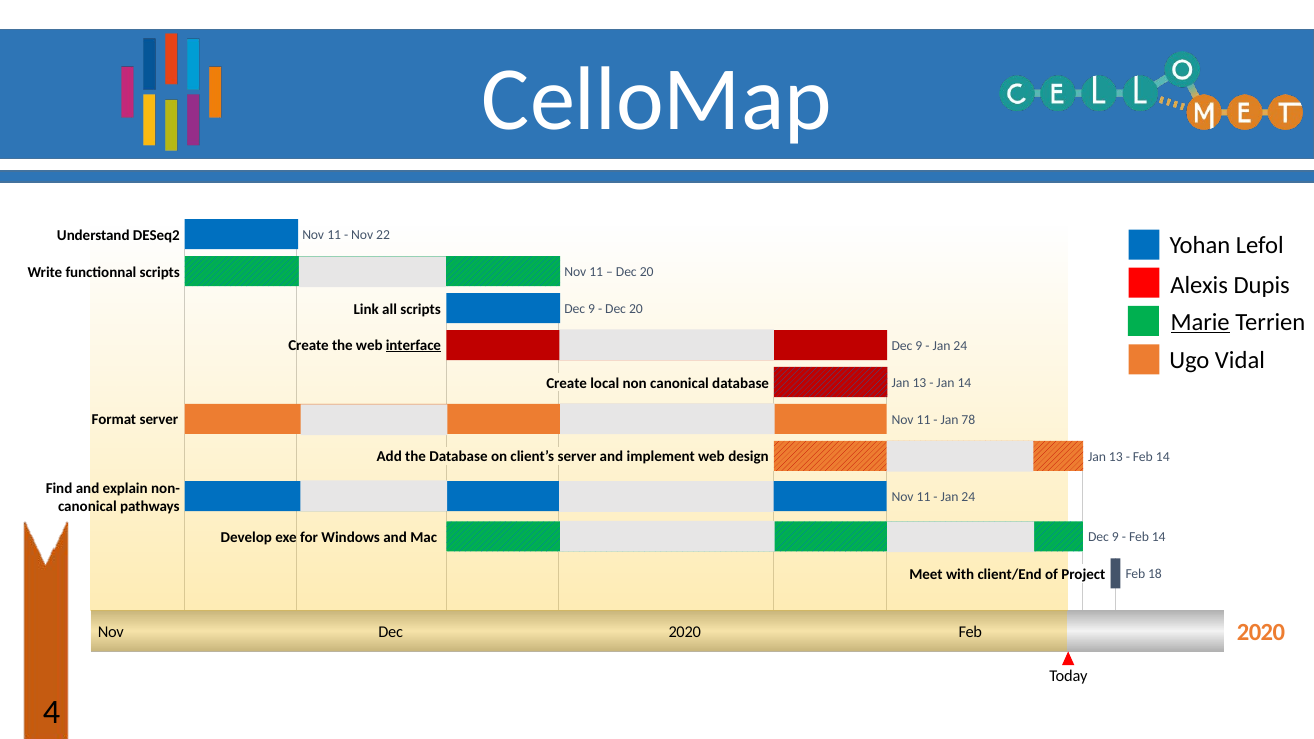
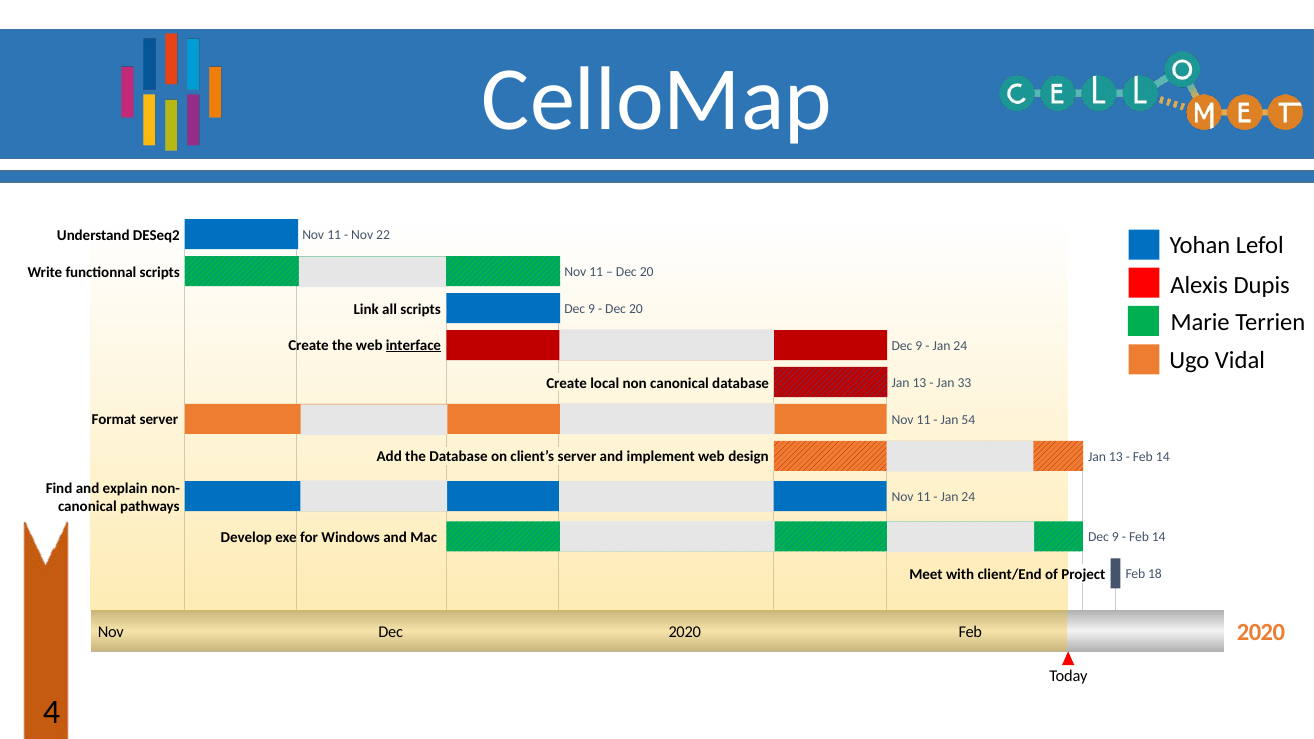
Marie underline: present -> none
Jan 14: 14 -> 33
78: 78 -> 54
